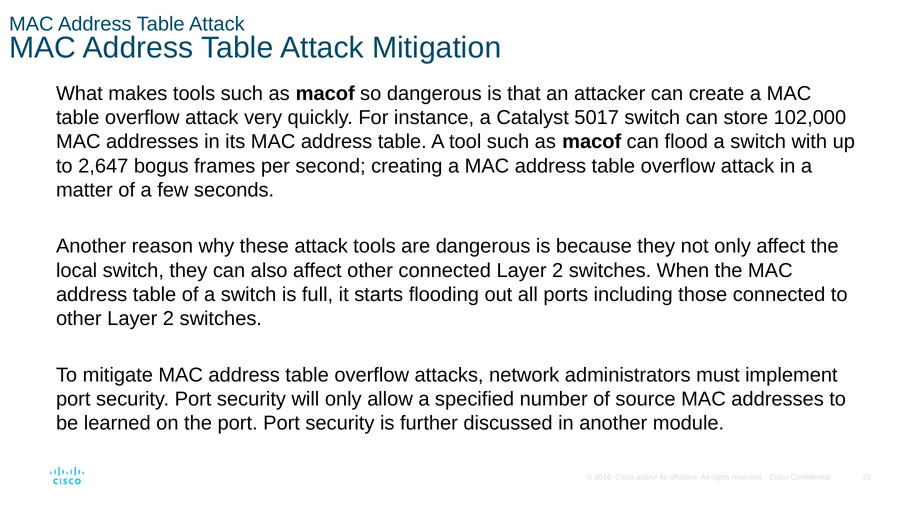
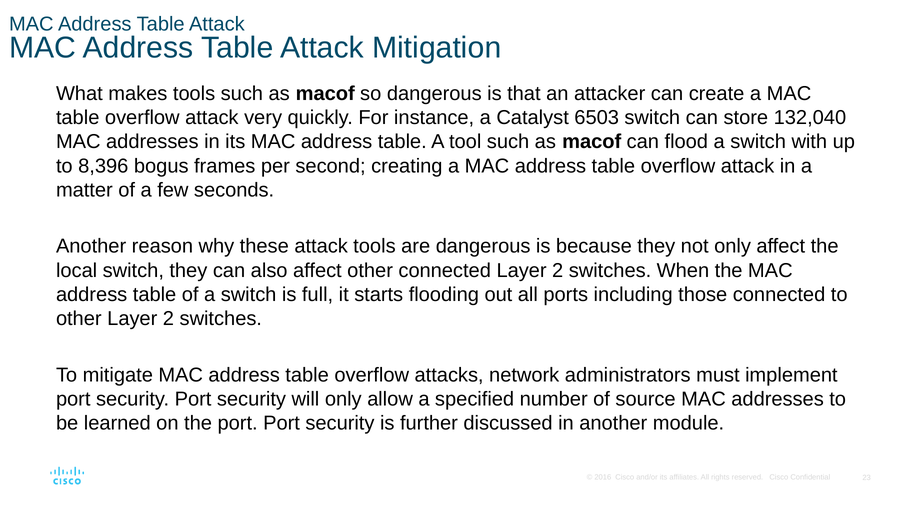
5017: 5017 -> 6503
102,000: 102,000 -> 132,040
2,647: 2,647 -> 8,396
